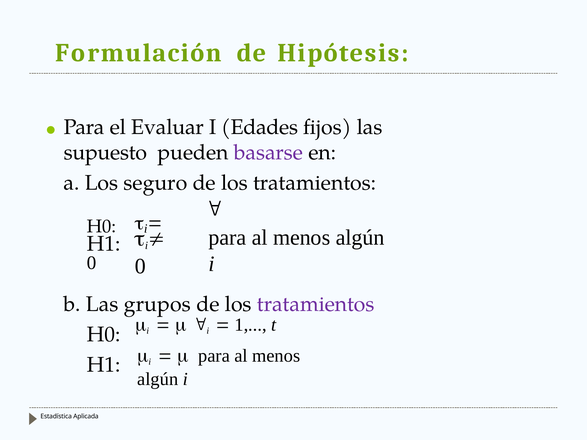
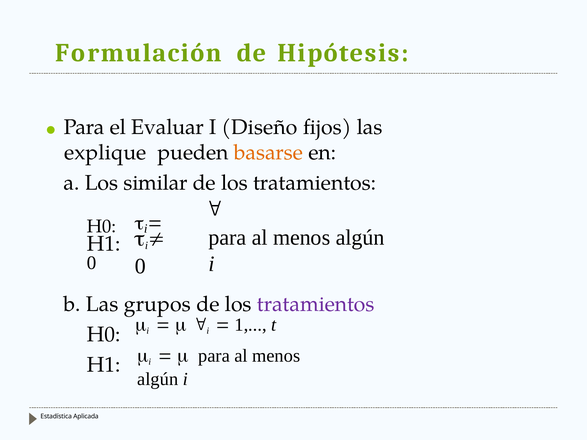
Edades: Edades -> Diseño
supuesto: supuesto -> explique
basarse colour: purple -> orange
seguro: seguro -> similar
